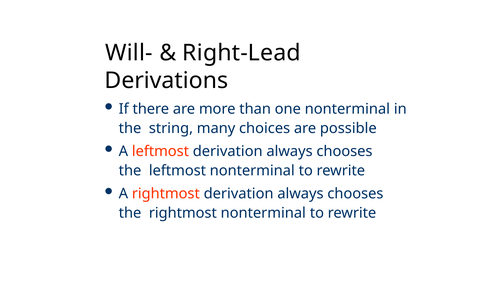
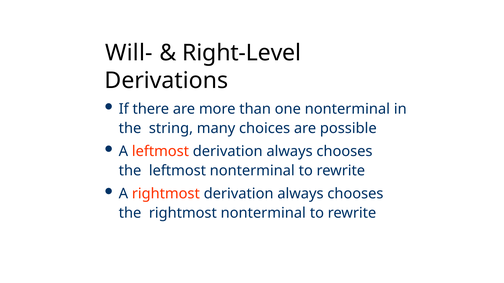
Right-Lead: Right-Lead -> Right-Level
